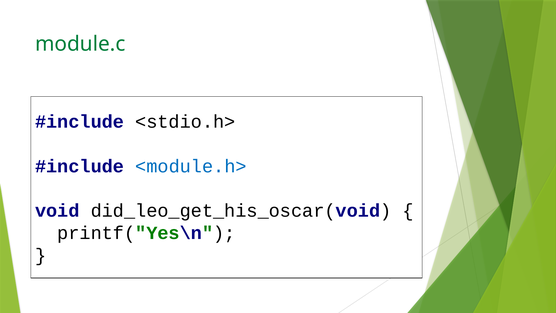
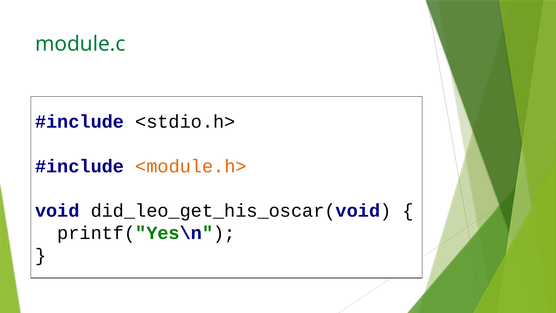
<module.h> colour: blue -> orange
